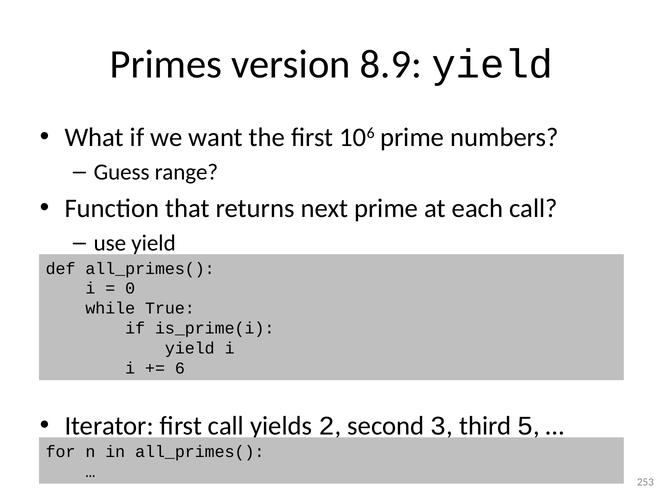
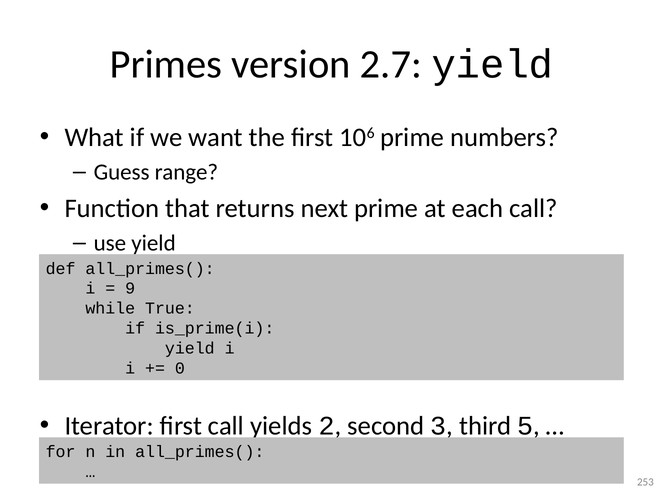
8.9: 8.9 -> 2.7
0: 0 -> 9
6: 6 -> 0
